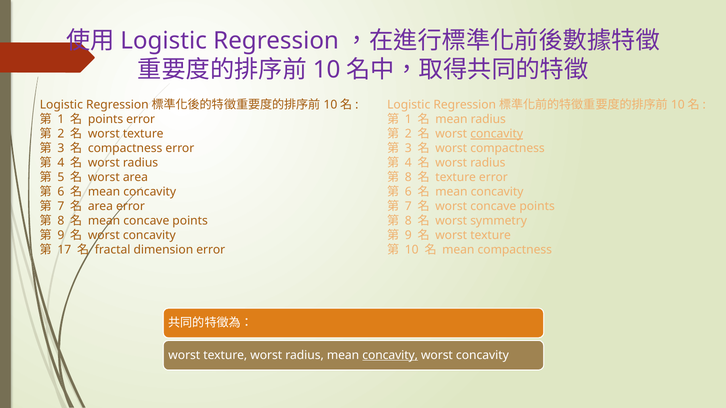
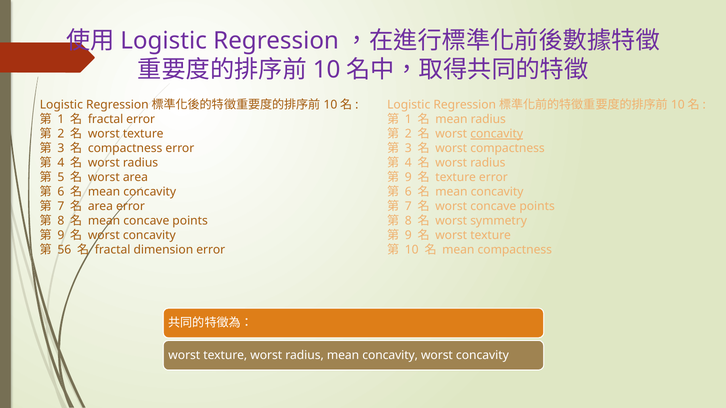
points at (106, 119): points -> fractal
8 at (408, 178): 8 -> 9
17: 17 -> 56
concavity at (390, 355) underline: present -> none
